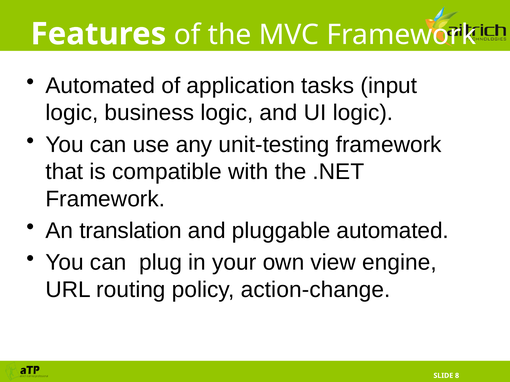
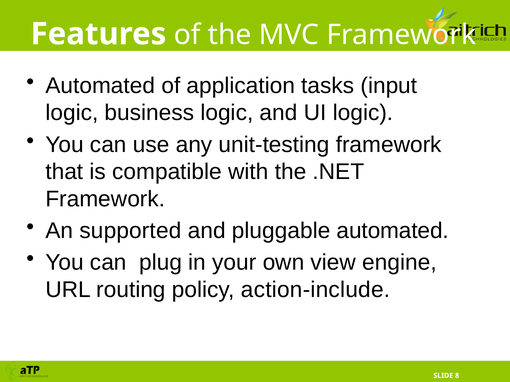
translation: translation -> supported
action-change: action-change -> action-include
